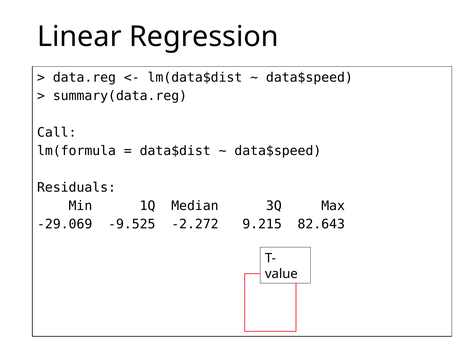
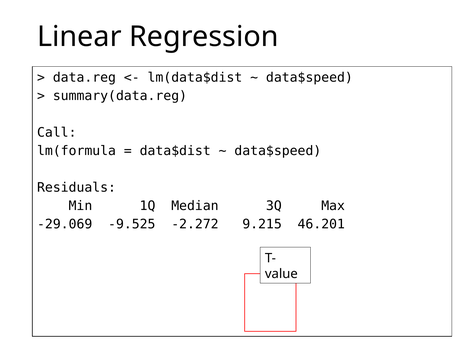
82.643: 82.643 -> 46.201
